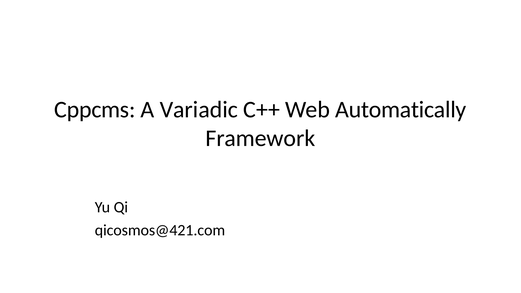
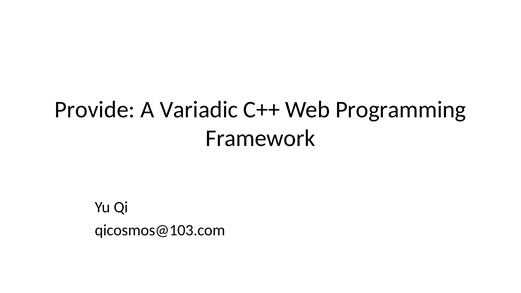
Cppcms: Cppcms -> Provide
Automatically: Automatically -> Programming
qicosmos@421.com: qicosmos@421.com -> qicosmos@103.com
